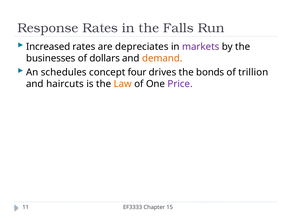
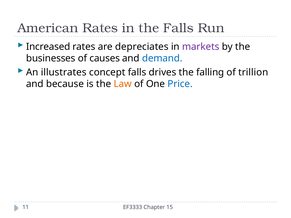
Response: Response -> American
dollars: dollars -> causes
demand colour: orange -> blue
schedules: schedules -> illustrates
concept four: four -> falls
bonds: bonds -> falling
haircuts: haircuts -> because
Price colour: purple -> blue
